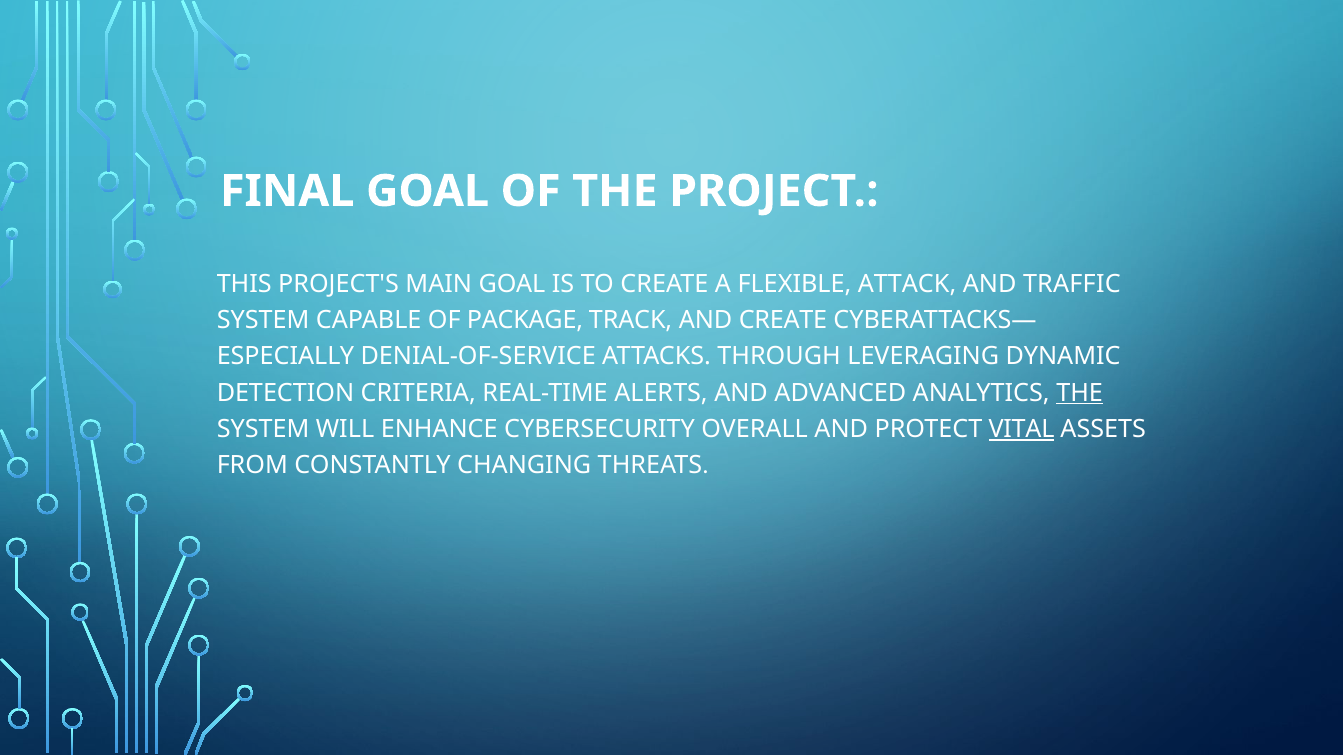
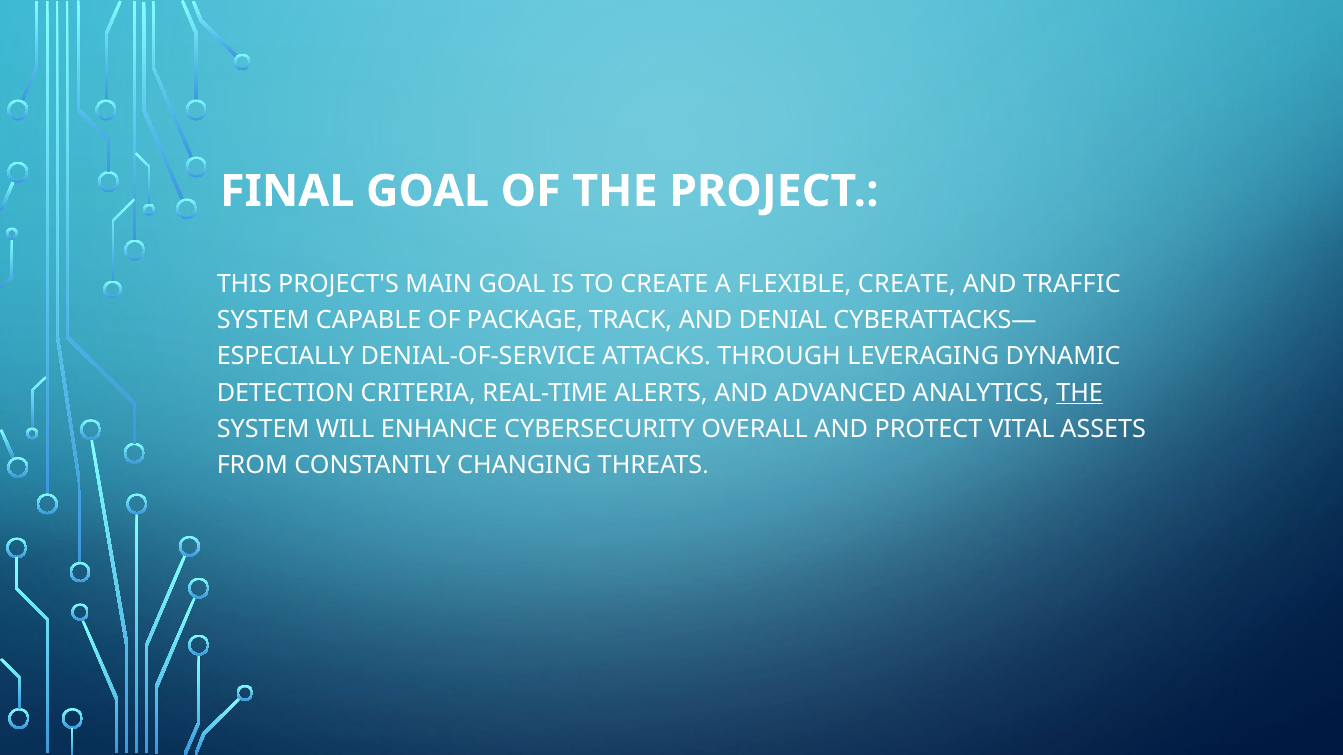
FLEXIBLE ATTACK: ATTACK -> CREATE
AND CREATE: CREATE -> DENIAL
VITAL underline: present -> none
